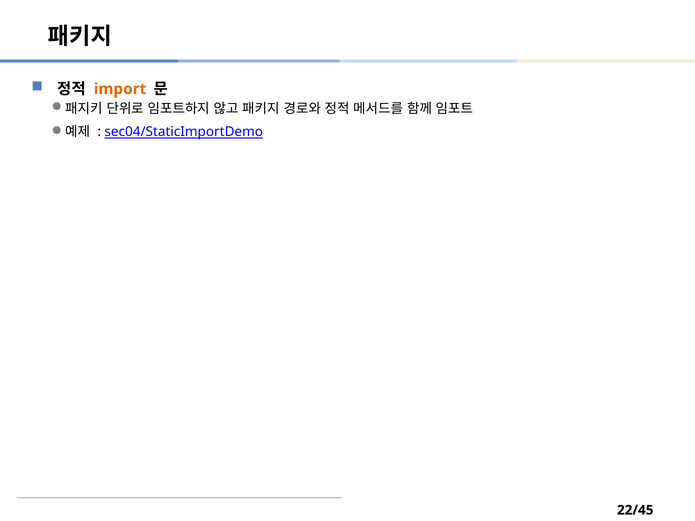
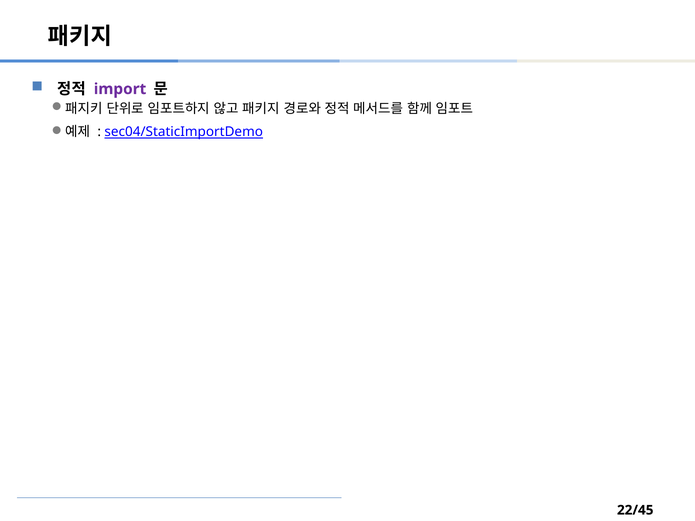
import colour: orange -> purple
